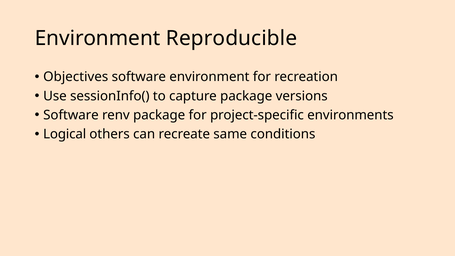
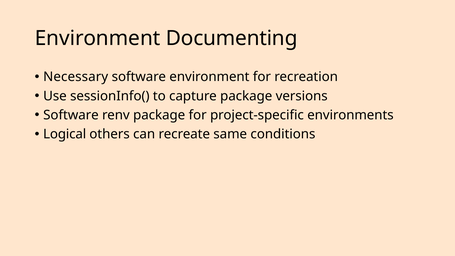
Reproducible: Reproducible -> Documenting
Objectives: Objectives -> Necessary
